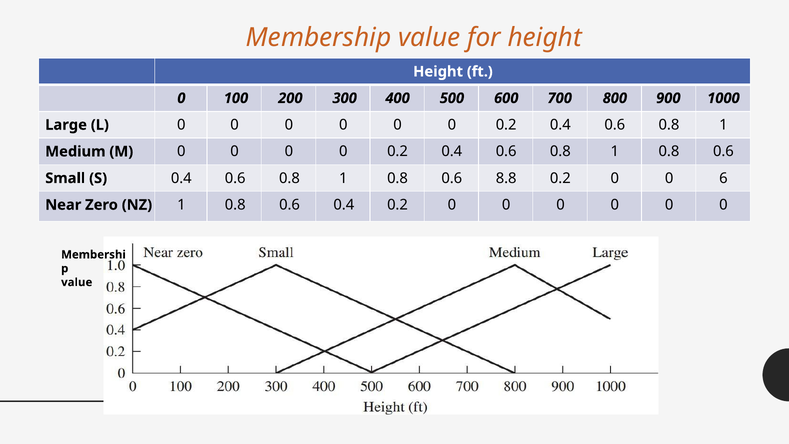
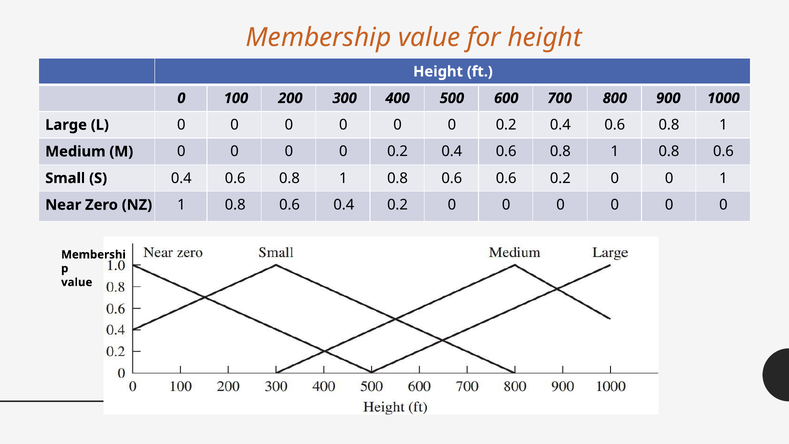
0.6 8.8: 8.8 -> 0.6
0 6: 6 -> 1
